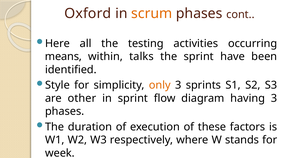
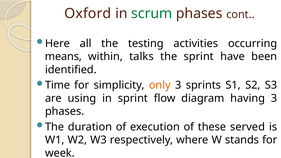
scrum colour: orange -> green
Style: Style -> Time
other: other -> using
factors: factors -> served
